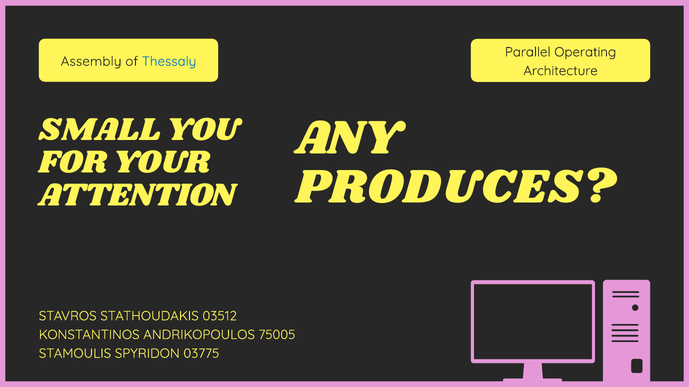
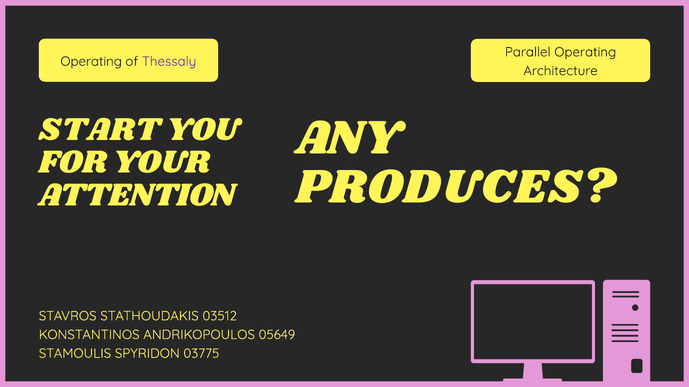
Assembly at (91, 61): Assembly -> Operating
Thessaly colour: blue -> purple
SMALL: SMALL -> START
75005: 75005 -> 05649
